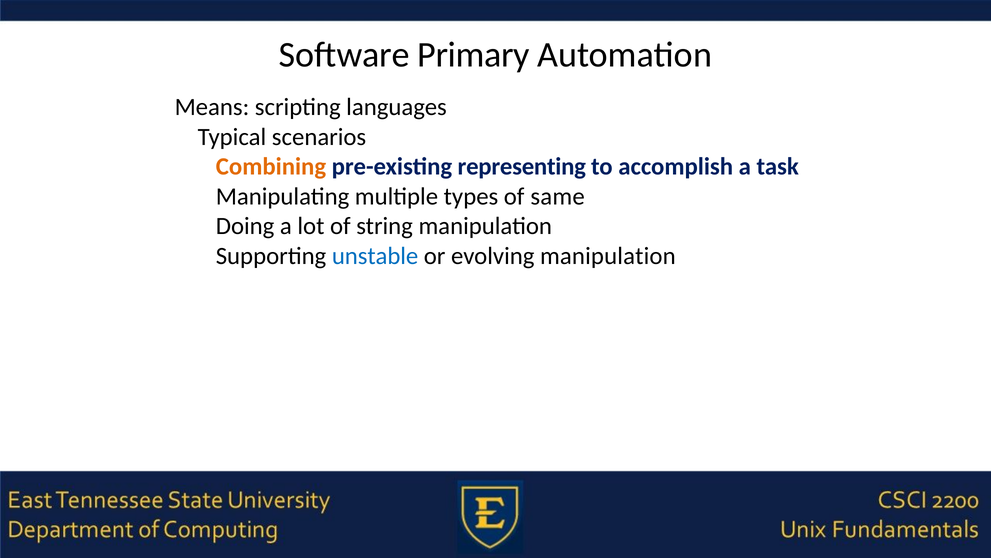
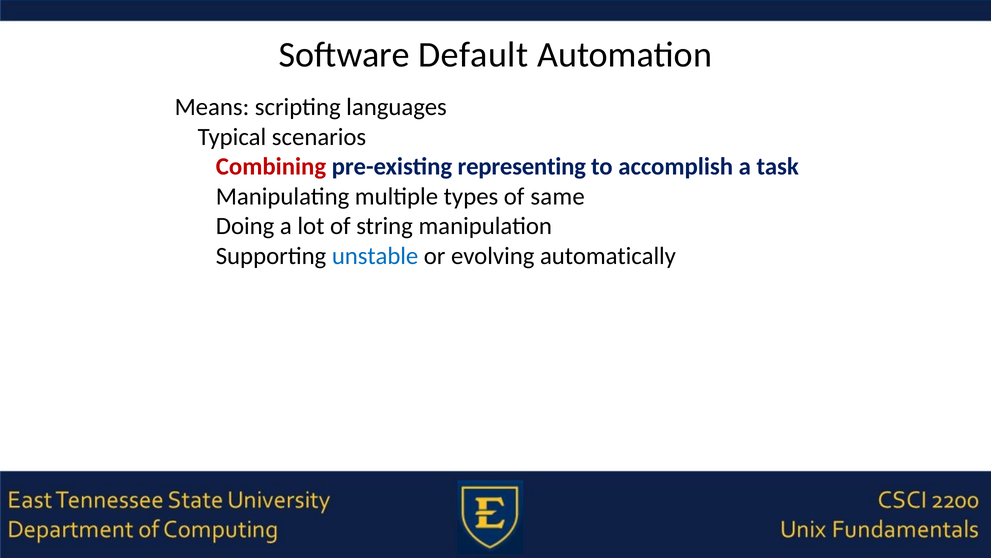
Primary: Primary -> Default
Combining colour: orange -> red
evolving manipulation: manipulation -> automatically
